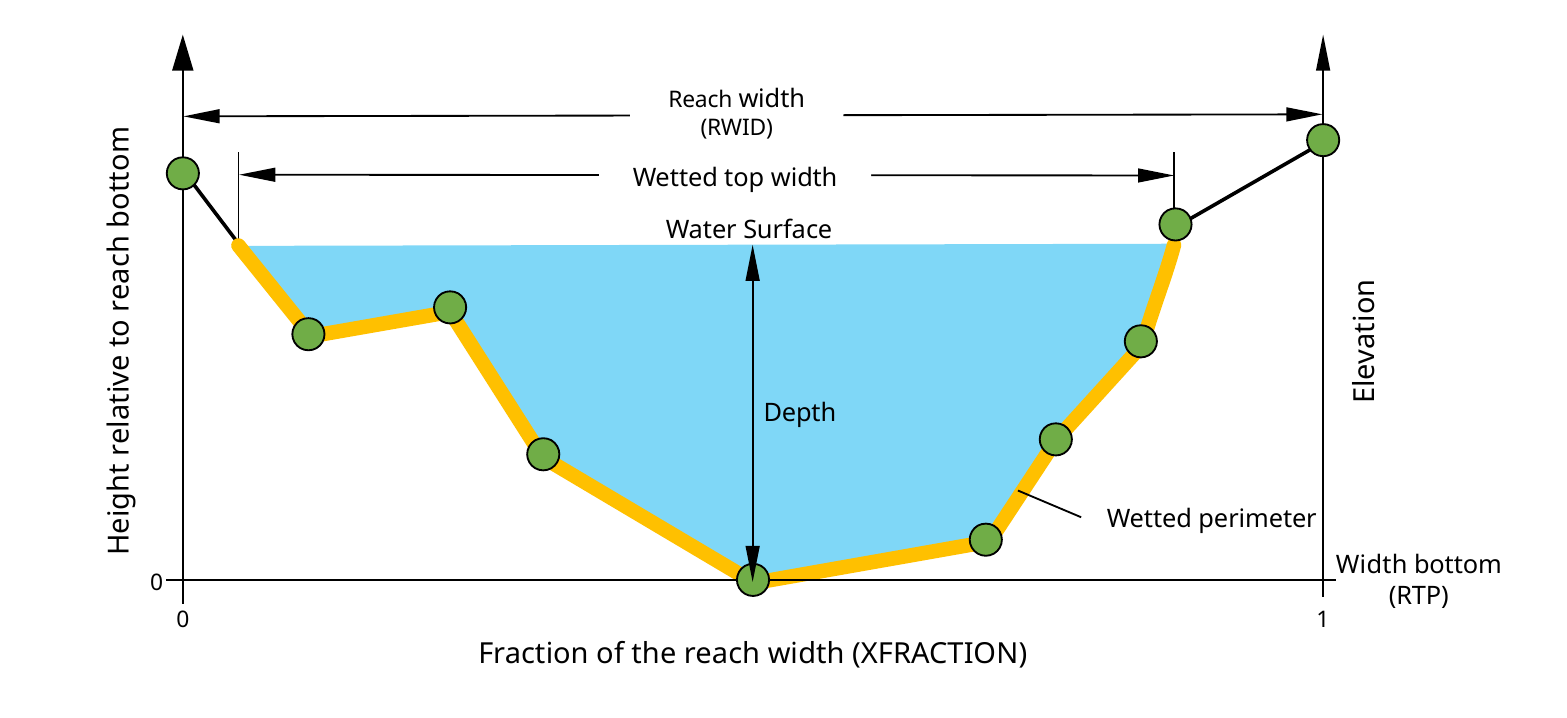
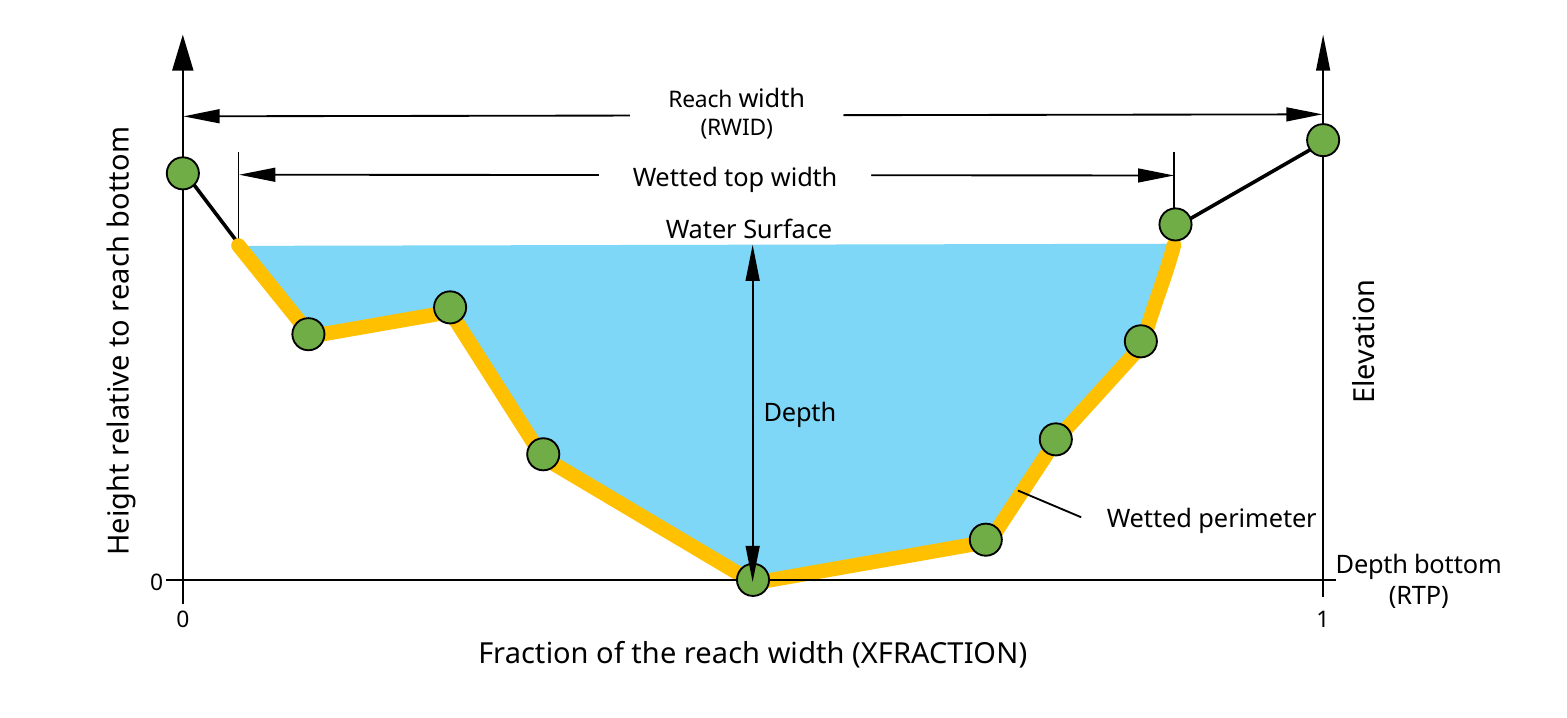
Width at (1372, 566): Width -> Depth
